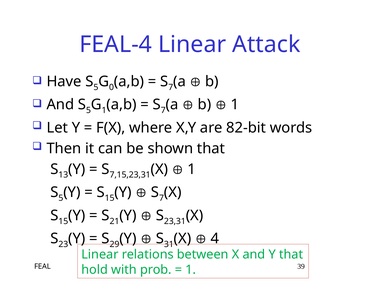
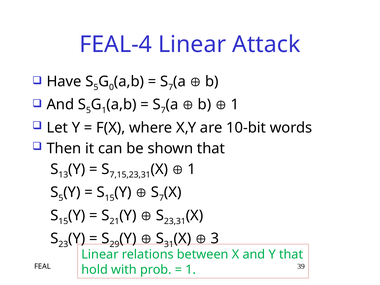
82-bit: 82-bit -> 10-bit
4: 4 -> 3
